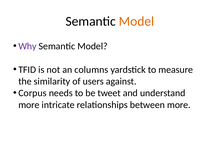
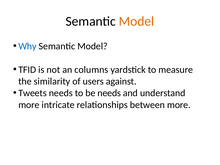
Why colour: purple -> blue
Corpus: Corpus -> Tweets
be tweet: tweet -> needs
